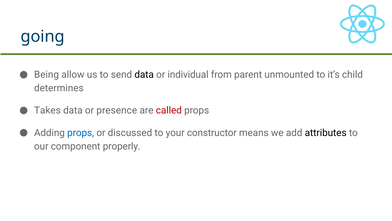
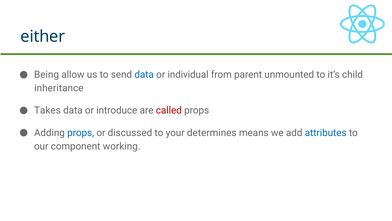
going: going -> either
data at (144, 75) colour: black -> blue
determines: determines -> inheritance
presence: presence -> introduce
constructor: constructor -> determines
attributes colour: black -> blue
properly: properly -> working
